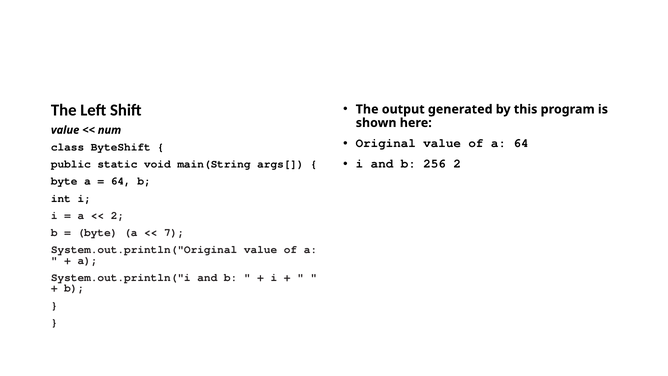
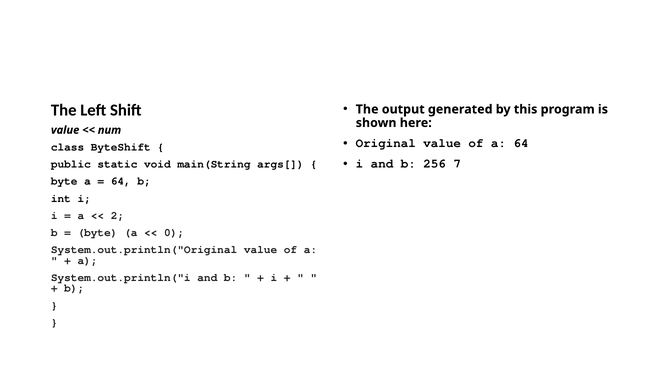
256 2: 2 -> 7
7: 7 -> 0
